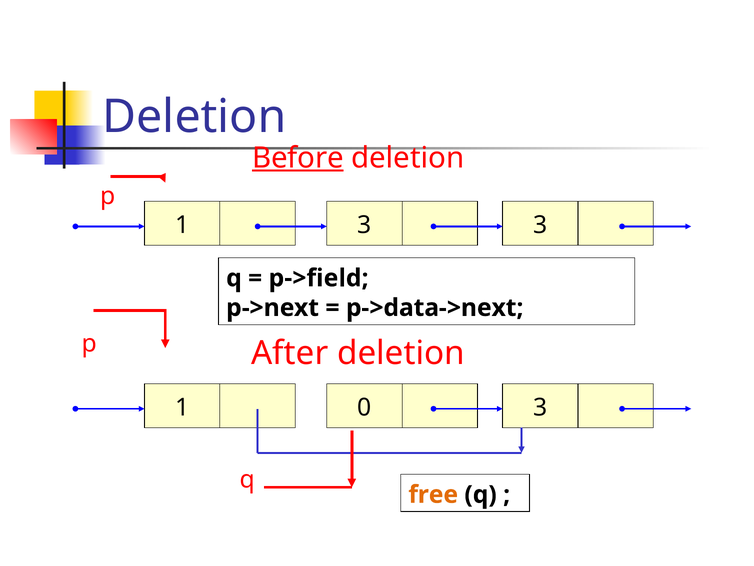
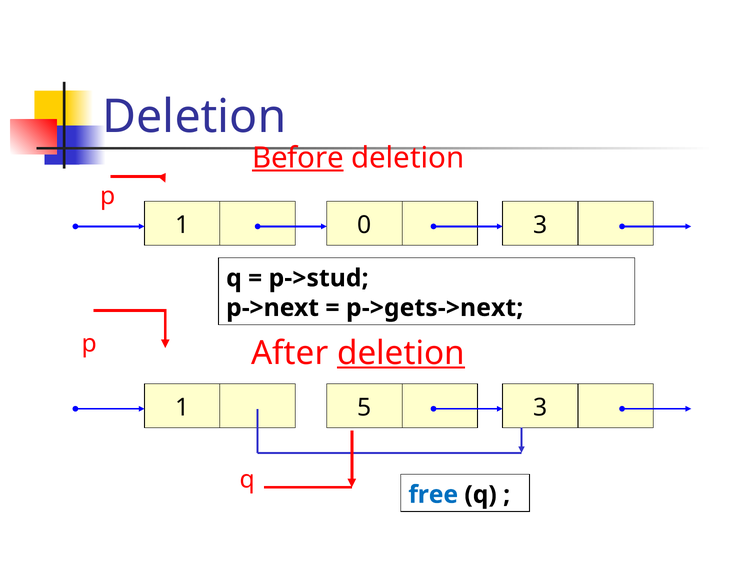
1 3: 3 -> 0
p->field: p->field -> p->stud
p->data->next: p->data->next -> p->gets->next
deletion at (401, 353) underline: none -> present
0: 0 -> 5
free colour: orange -> blue
